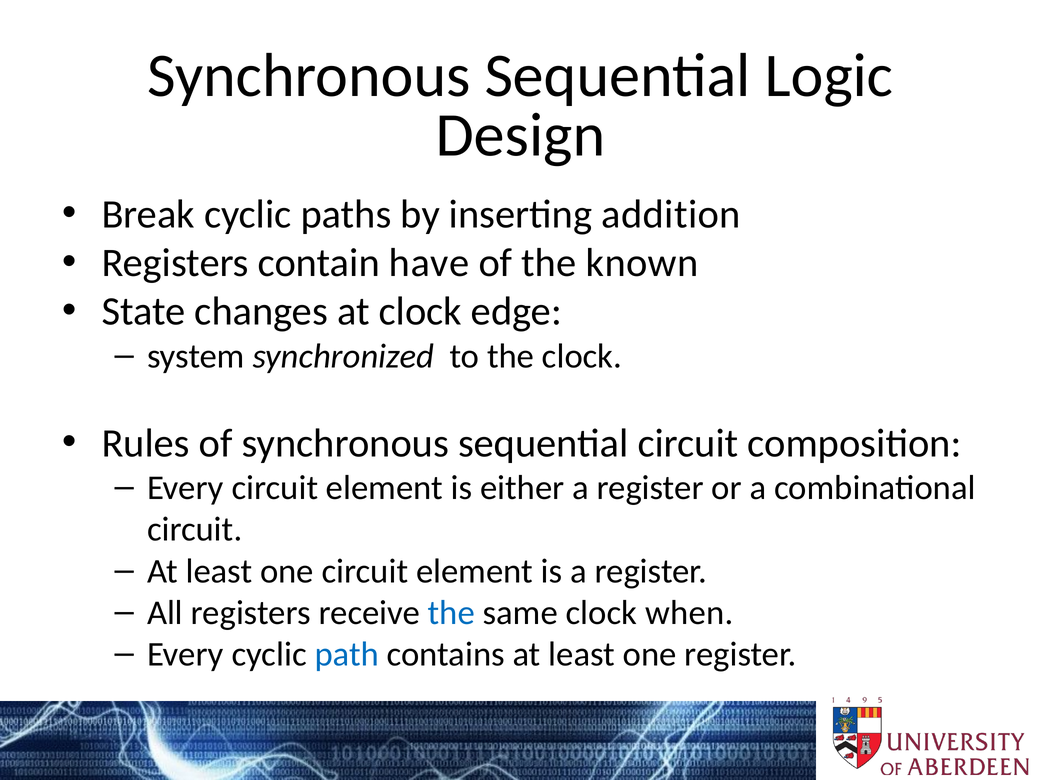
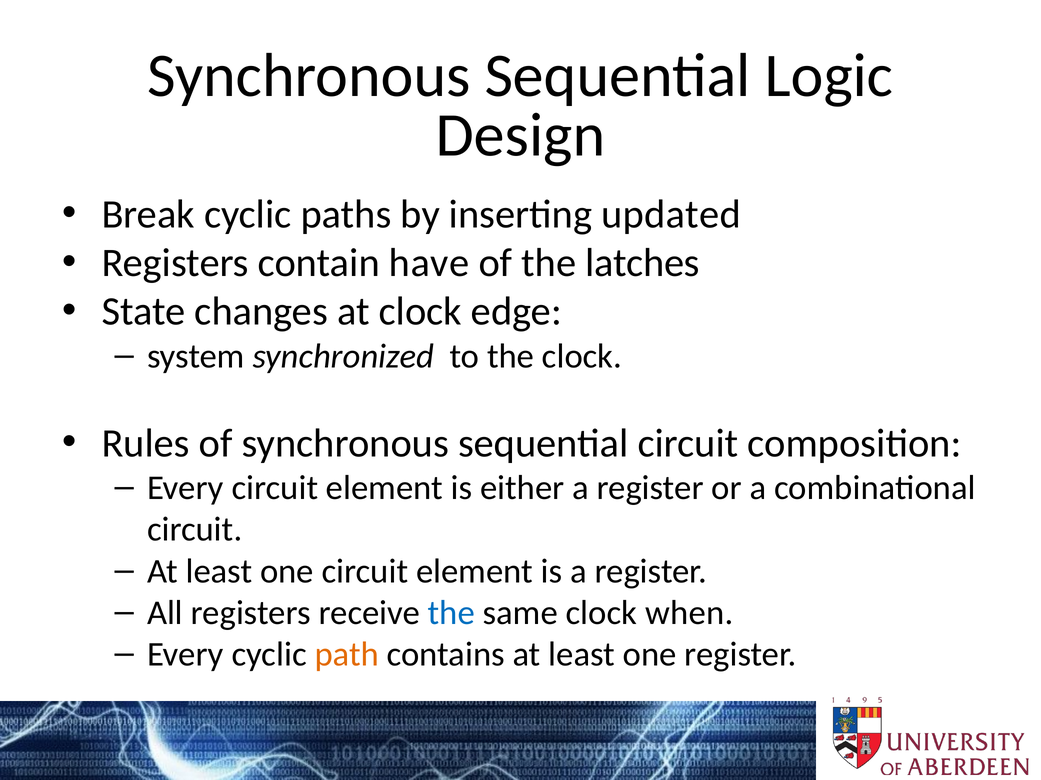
addition: addition -> updated
known: known -> latches
path colour: blue -> orange
